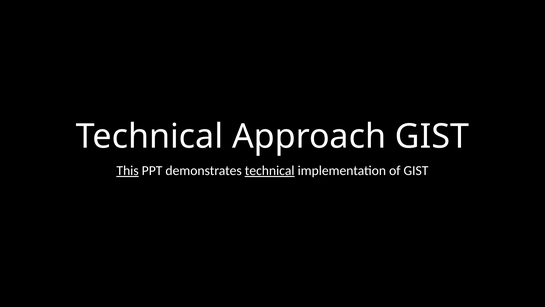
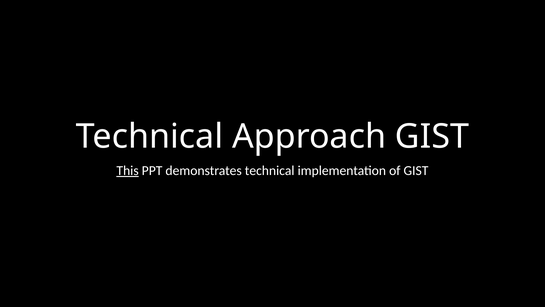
technical at (270, 170) underline: present -> none
